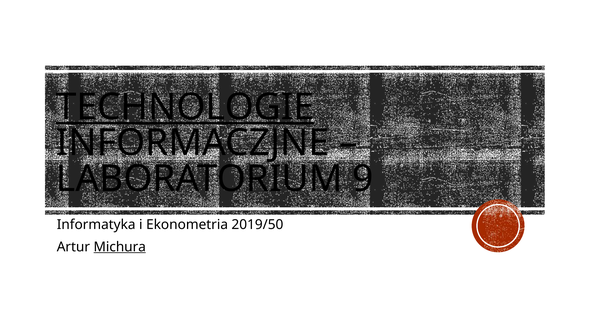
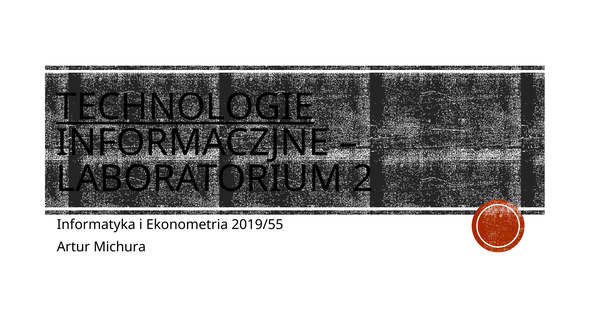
9: 9 -> 2
2019/50: 2019/50 -> 2019/55
Michura underline: present -> none
